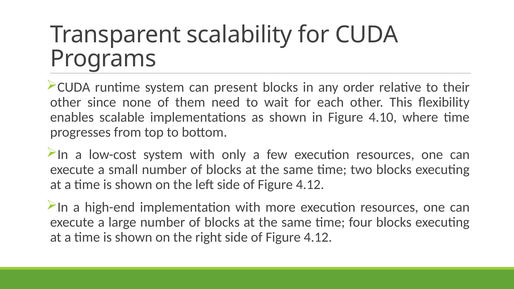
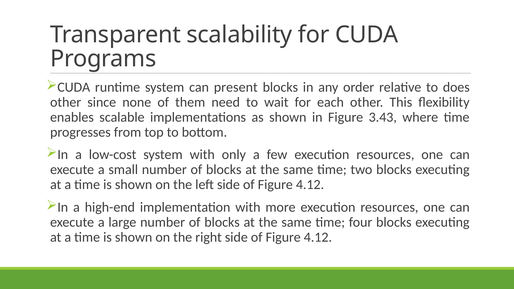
their: their -> does
4.10: 4.10 -> 3.43
